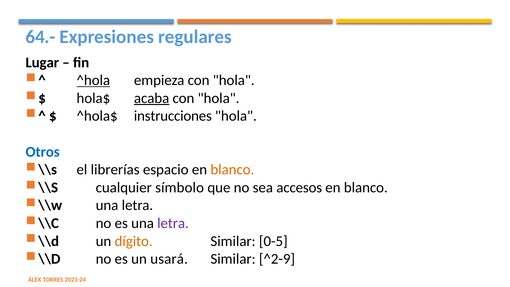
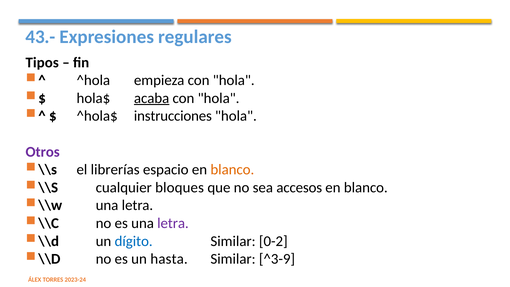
64.-: 64.- -> 43.-
Lugar: Lugar -> Tipos
^hola underline: present -> none
Otros colour: blue -> purple
símbolo: símbolo -> bloques
dígito colour: orange -> blue
0-5: 0-5 -> 0-2
usará: usará -> hasta
^2-9: ^2-9 -> ^3-9
